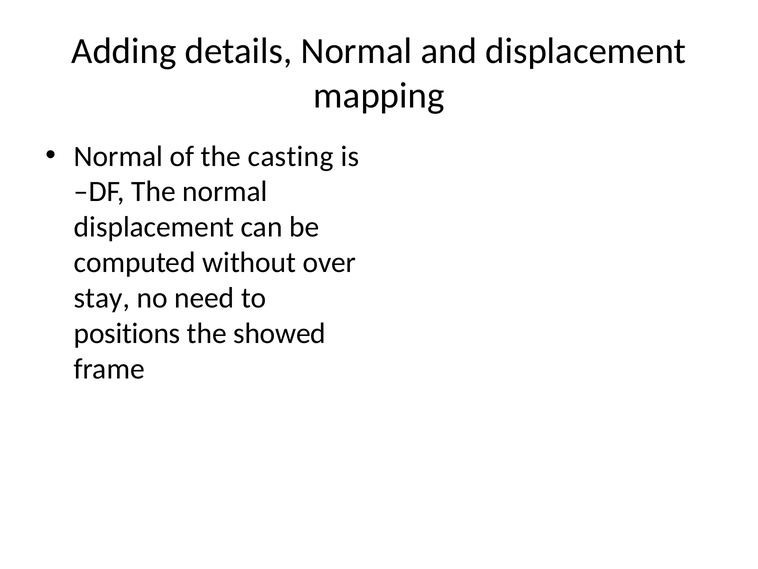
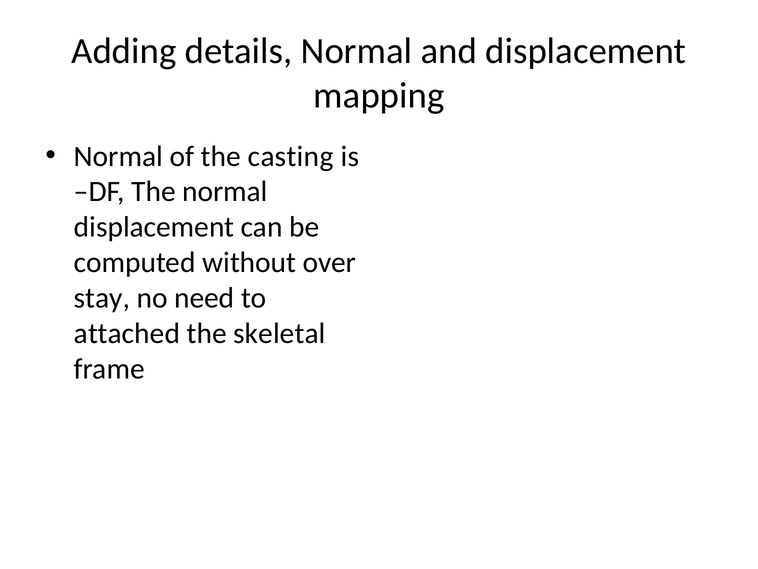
positions: positions -> attached
showed: showed -> skeletal
